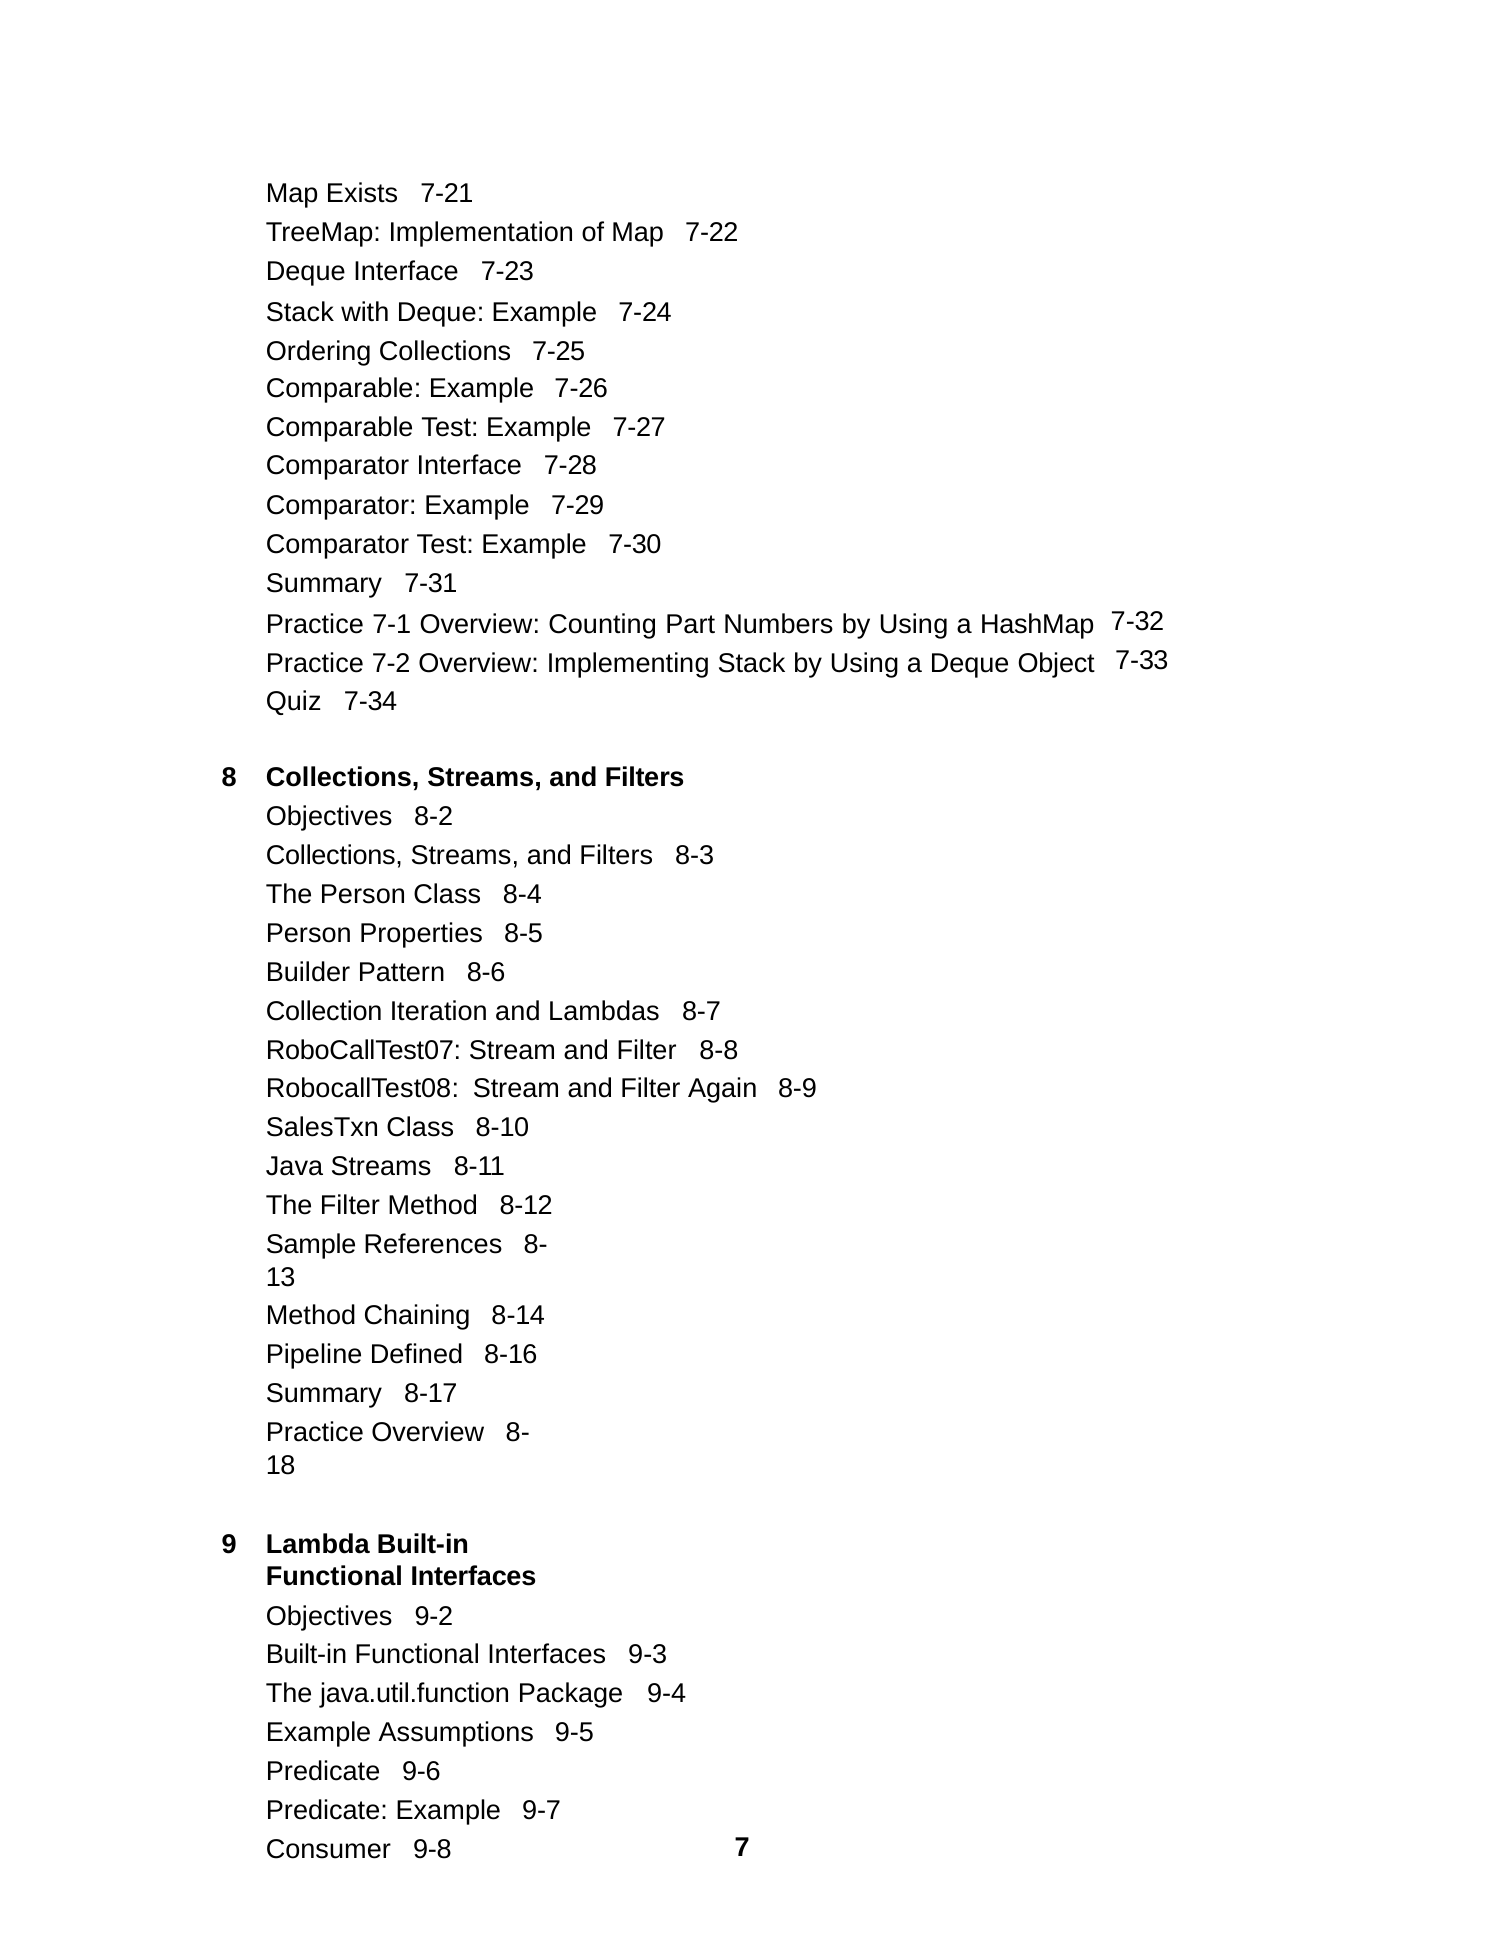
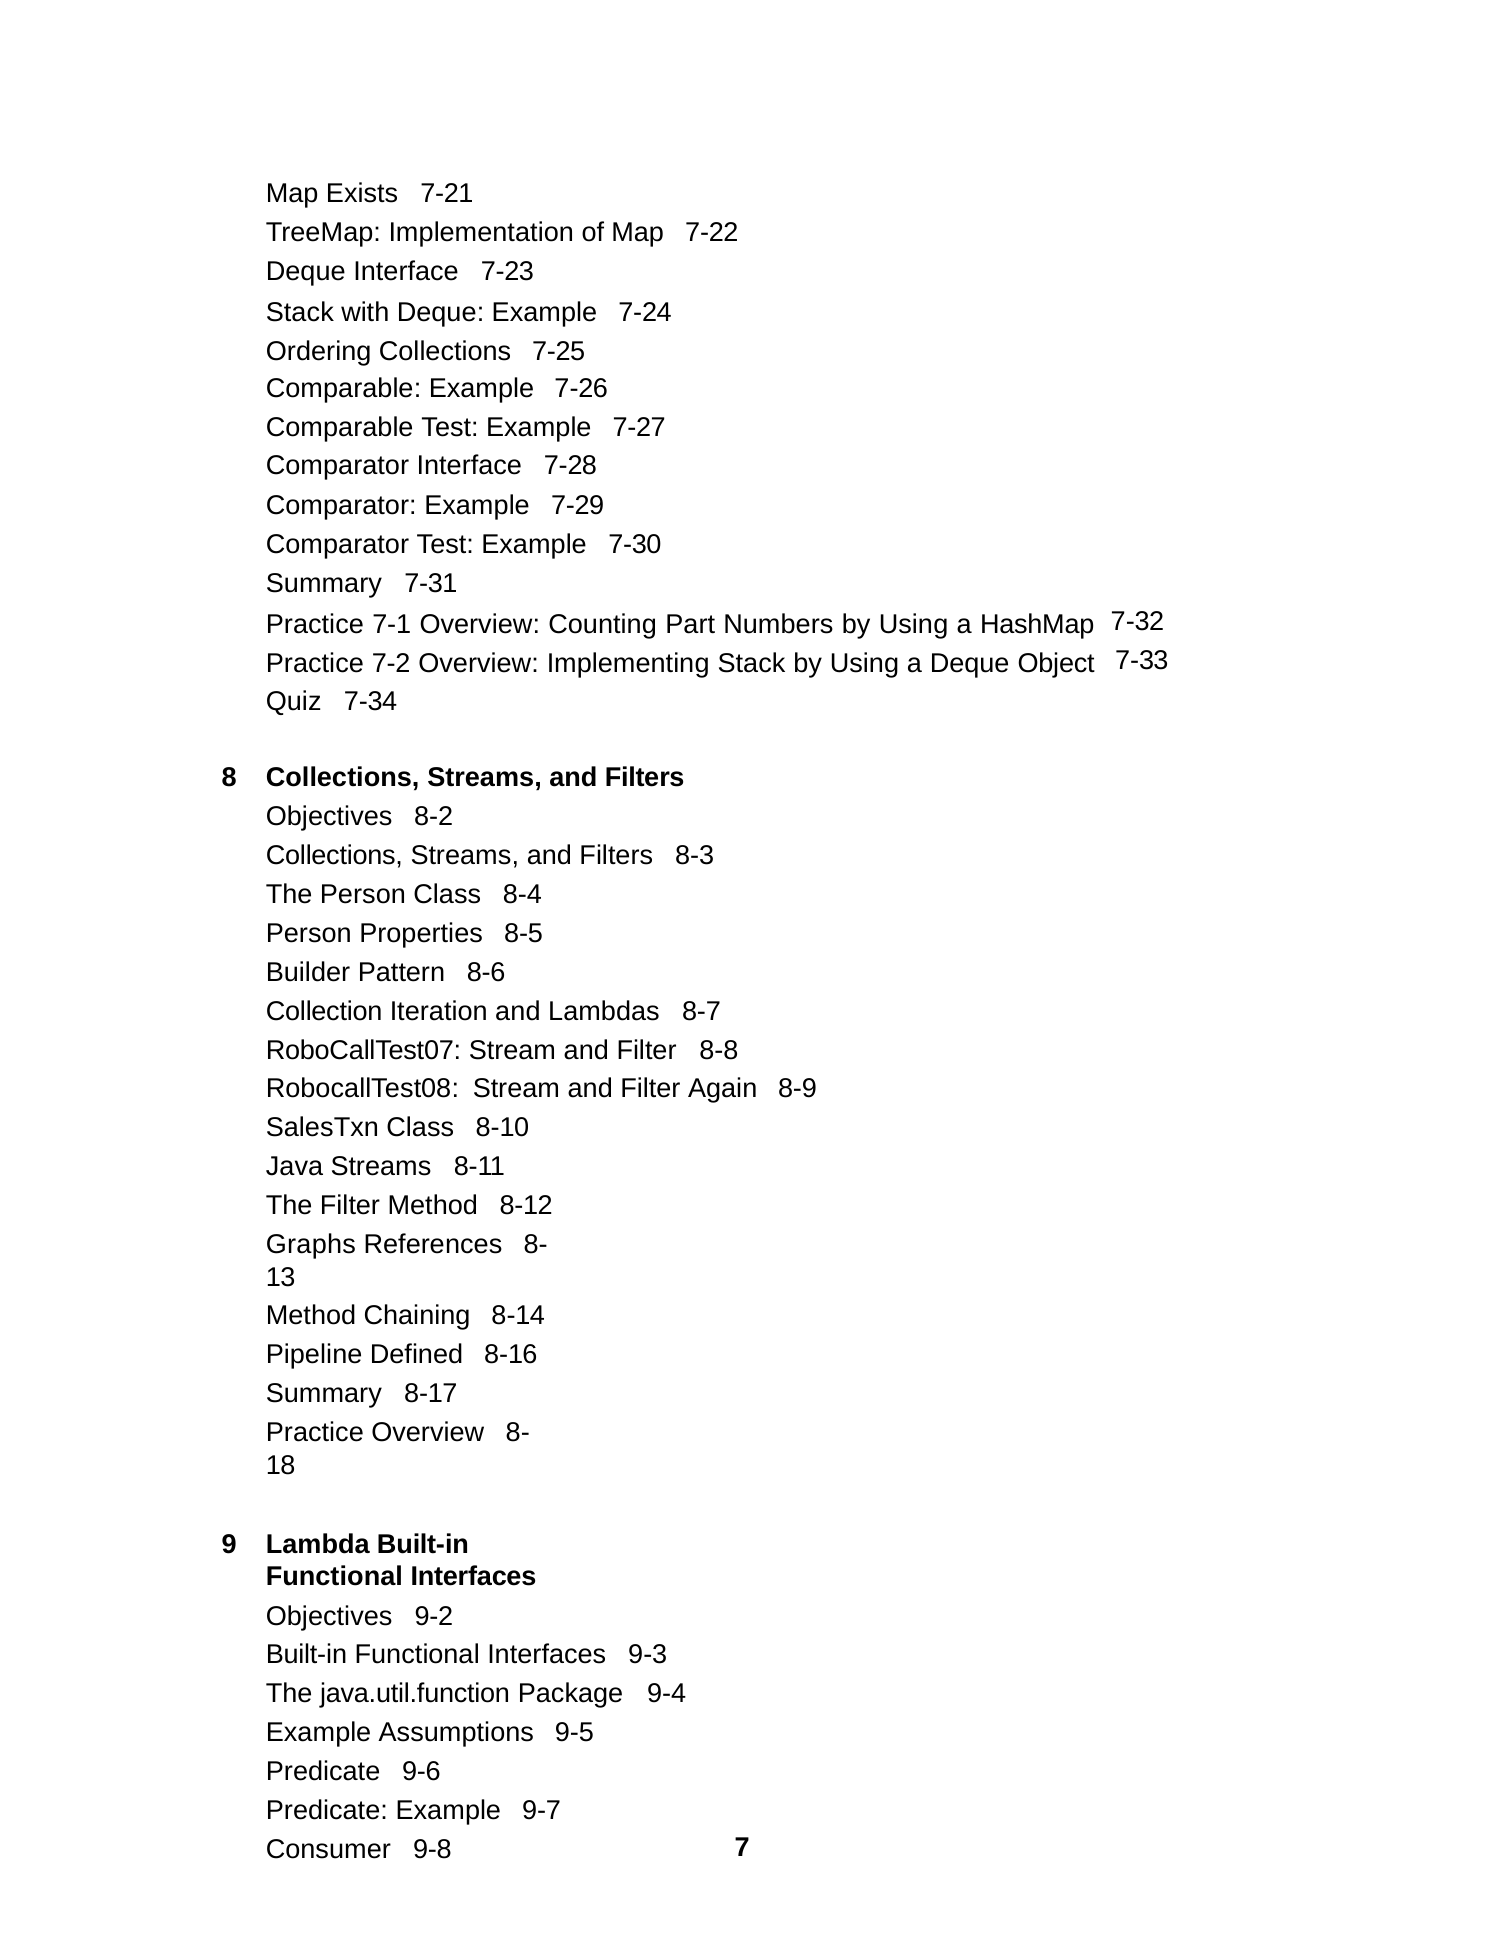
Sample: Sample -> Graphs
